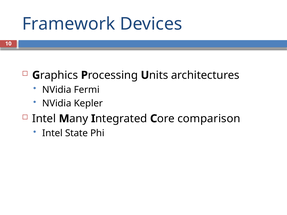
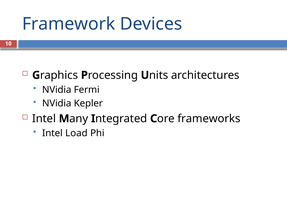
comparison: comparison -> frameworks
State: State -> Load
